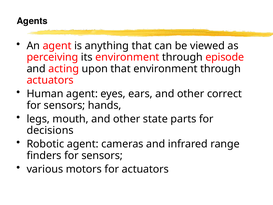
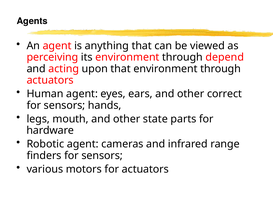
episode: episode -> depend
decisions: decisions -> hardware
